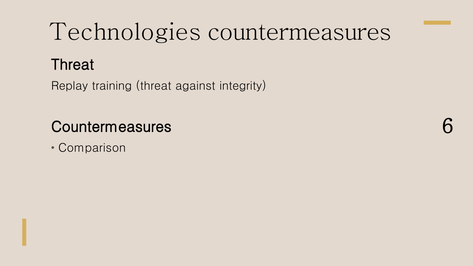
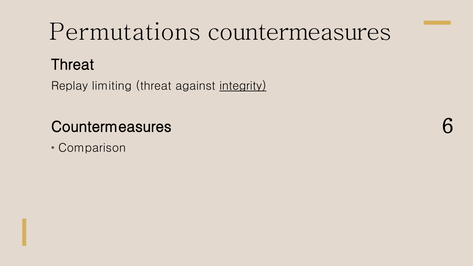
Technologies: Technologies -> Permutations
training: training -> limiting
integrity underline: none -> present
